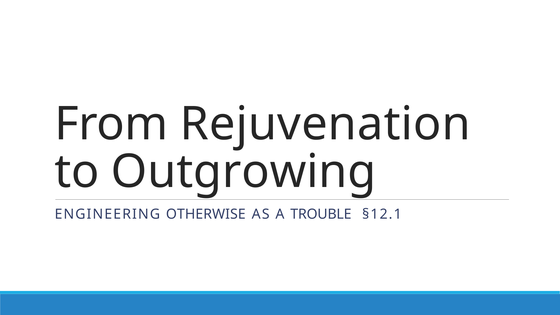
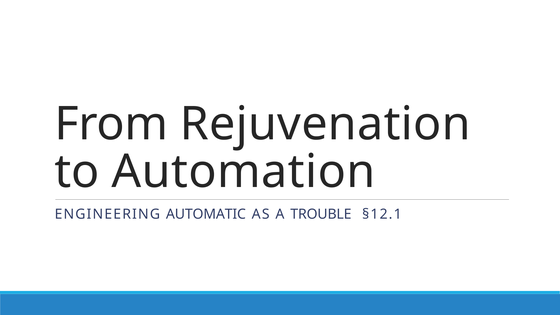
Outgrowing: Outgrowing -> Automation
OTHERWISE: OTHERWISE -> AUTOMATIC
